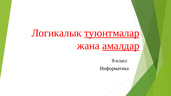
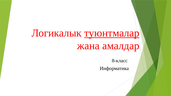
амалдар underline: present -> none
